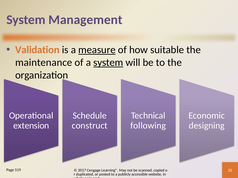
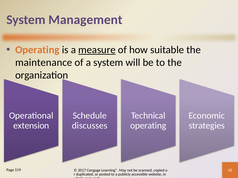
Validation at (37, 50): Validation -> Operating
system at (108, 63) underline: present -> none
construct: construct -> discusses
following at (148, 126): following -> operating
designing: designing -> strategies
